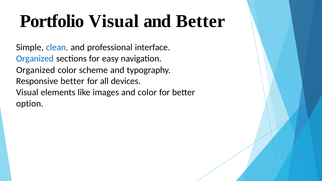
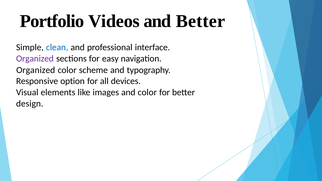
Portfolio Visual: Visual -> Videos
Organized at (35, 59) colour: blue -> purple
Responsive better: better -> option
option: option -> design
